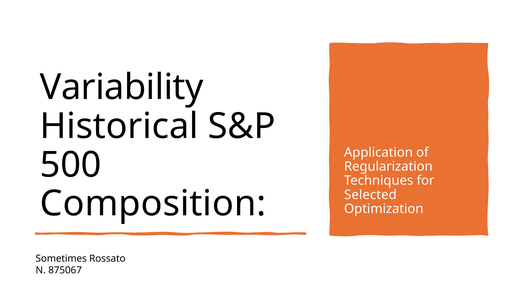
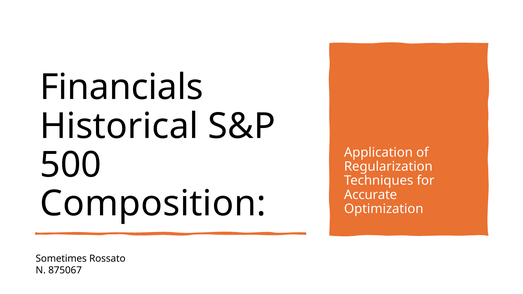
Variability: Variability -> Financials
Selected: Selected -> Accurate
